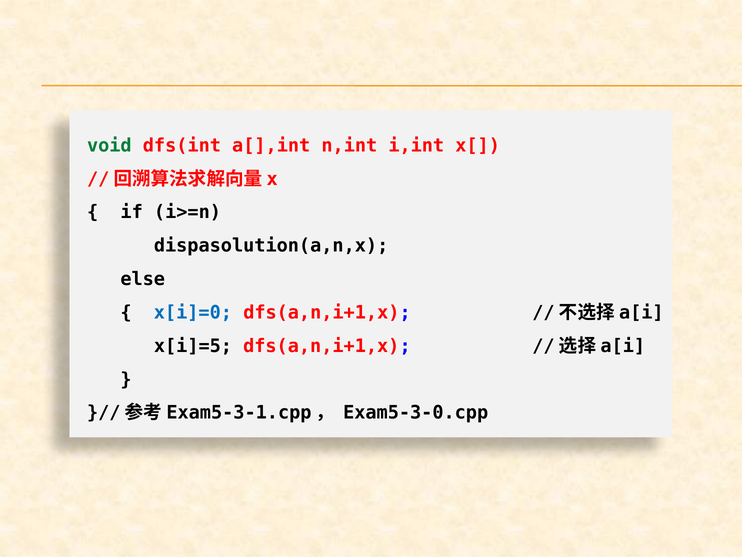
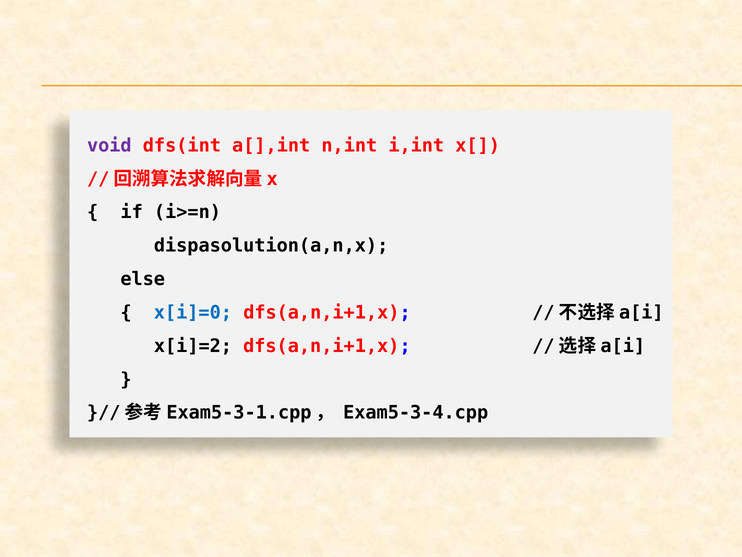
void colour: green -> purple
x[i]=5: x[i]=5 -> x[i]=2
Exam5-3-0.cpp: Exam5-3-0.cpp -> Exam5-3-4.cpp
